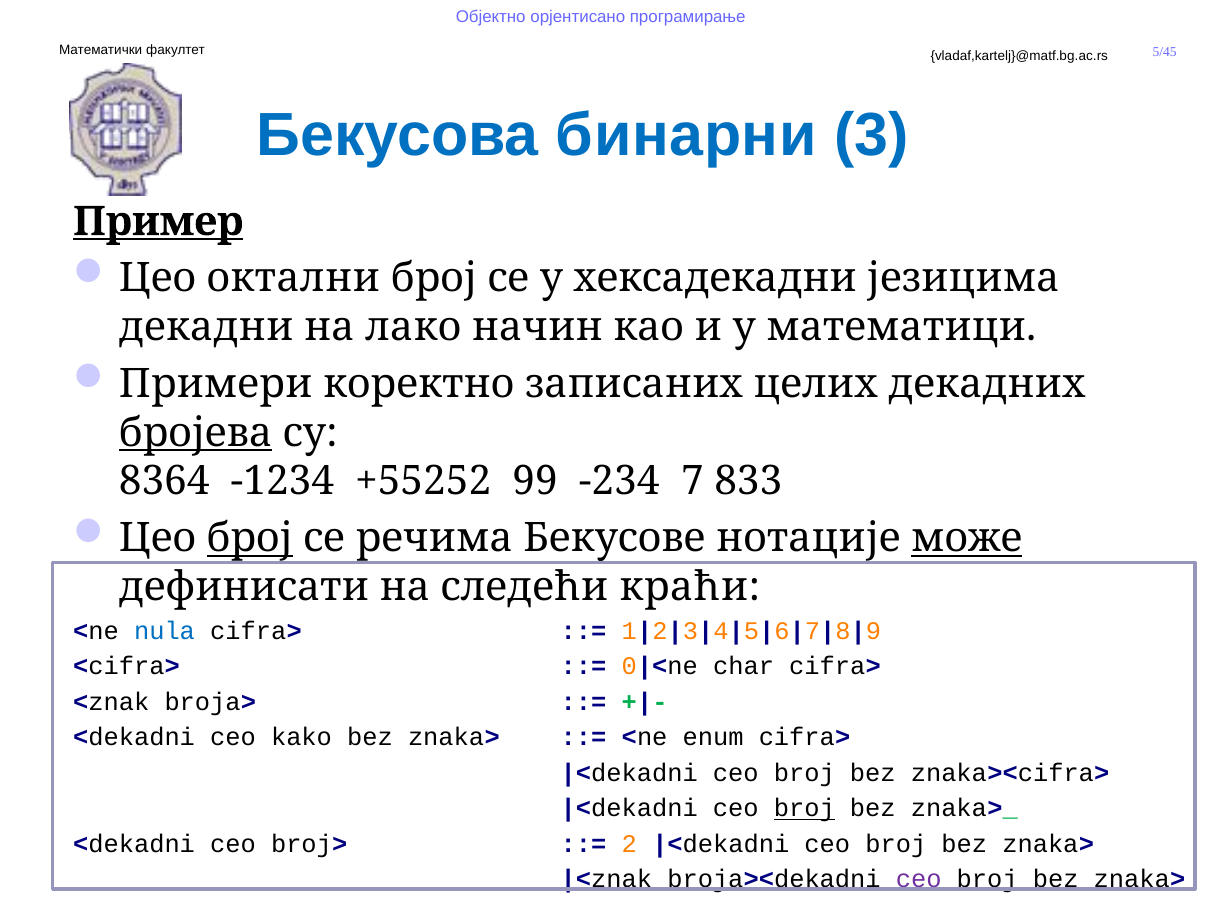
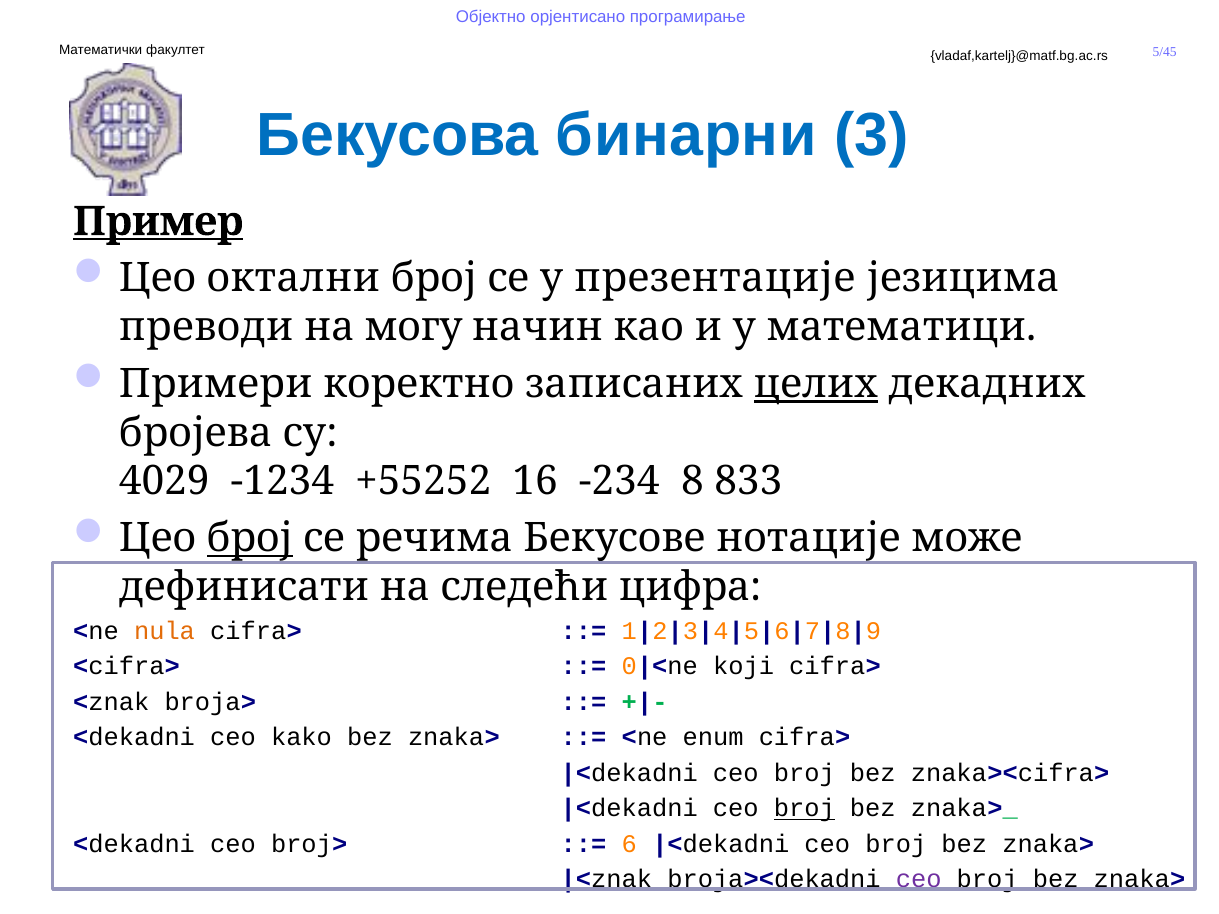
хексадекадни: хексадекадни -> презентације
декадни: декадни -> преводи
лако: лако -> могу
целих underline: none -> present
бројева underline: present -> none
8364: 8364 -> 4029
99: 99 -> 16
7: 7 -> 8
може underline: present -> none
краћи: краћи -> цифра
nula colour: blue -> orange
char: char -> koji
2: 2 -> 6
